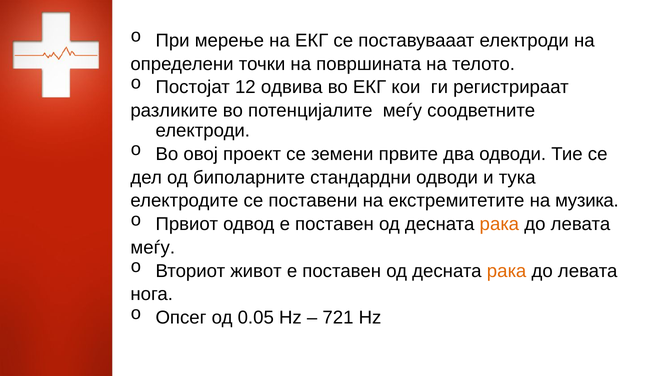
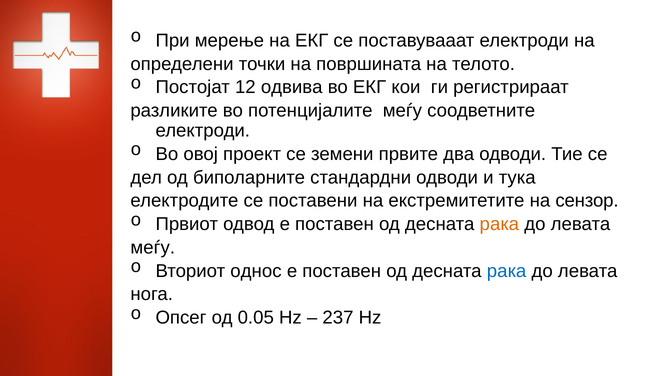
музика: музика -> сензор
живот: живот -> однос
рака at (507, 271) colour: orange -> blue
721: 721 -> 237
